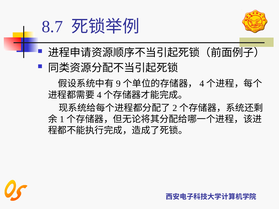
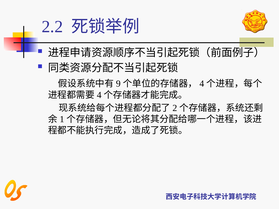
8.7: 8.7 -> 2.2
